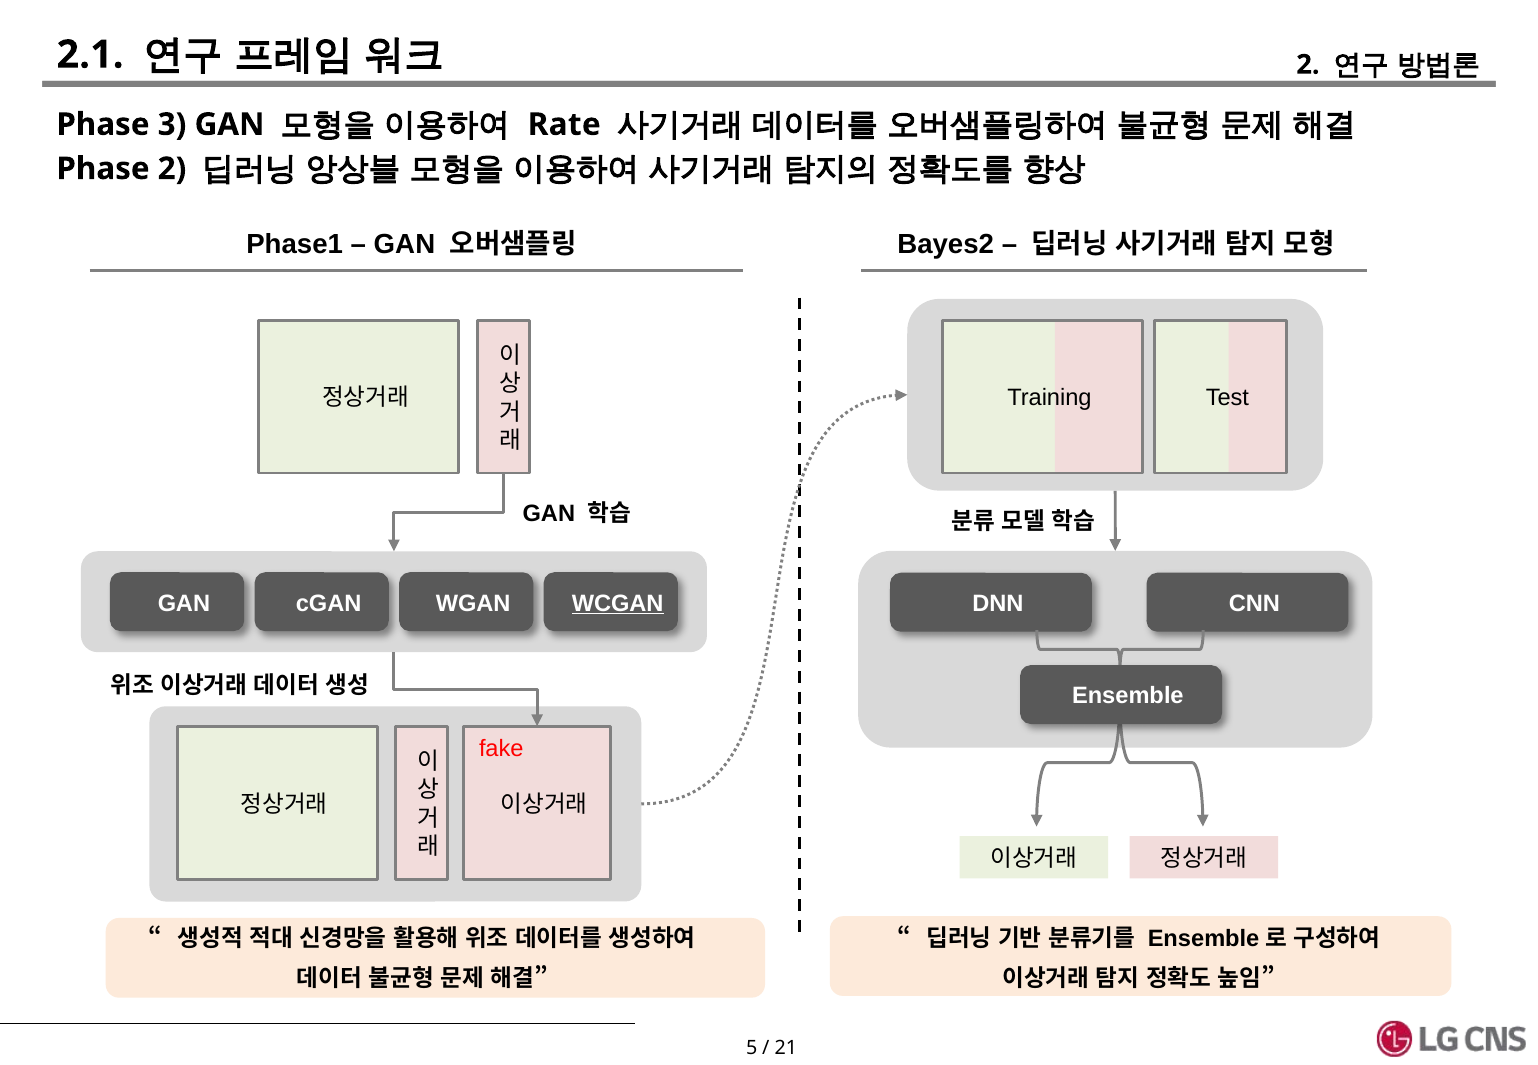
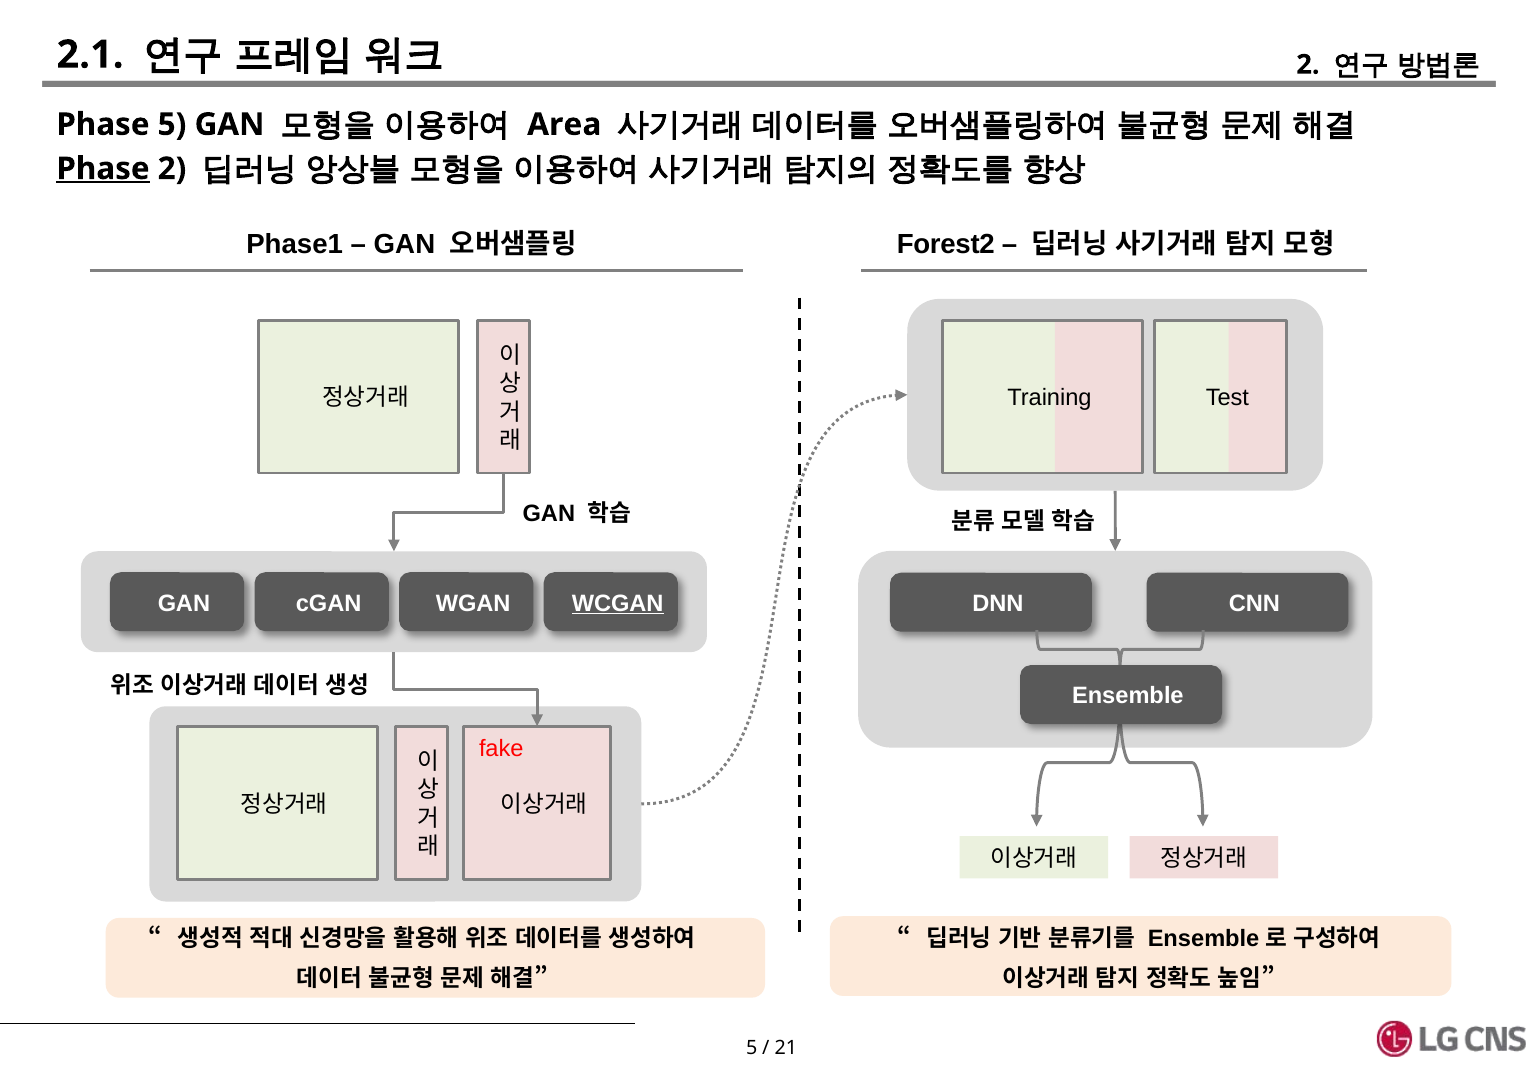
Phase 3: 3 -> 5
Rate: Rate -> Area
Phase at (103, 169) underline: none -> present
Bayes2: Bayes2 -> Forest2
